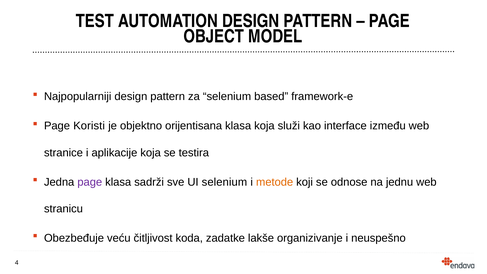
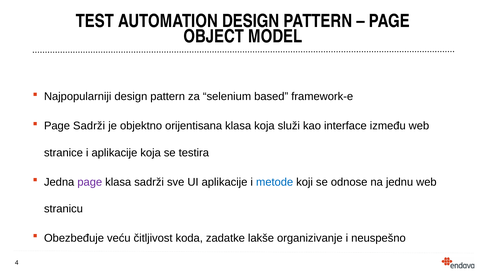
Page Koristi: Koristi -> Sadrži
UI selenium: selenium -> aplikacije
metode colour: orange -> blue
